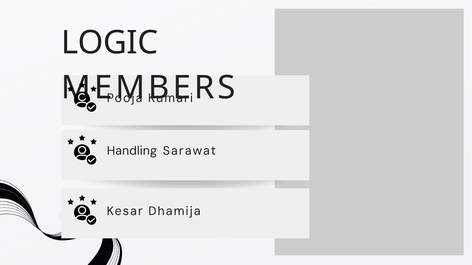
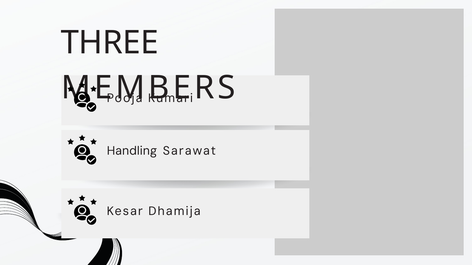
LOGIC: LOGIC -> THREE
